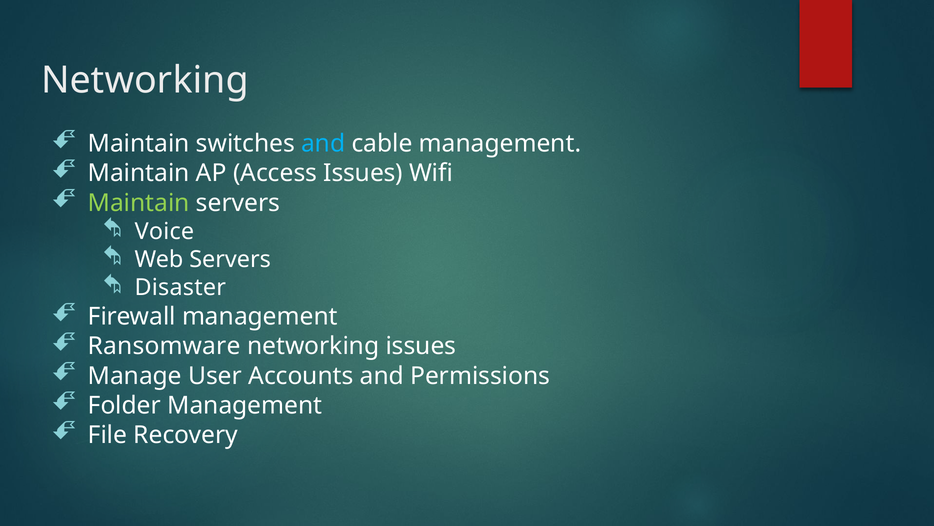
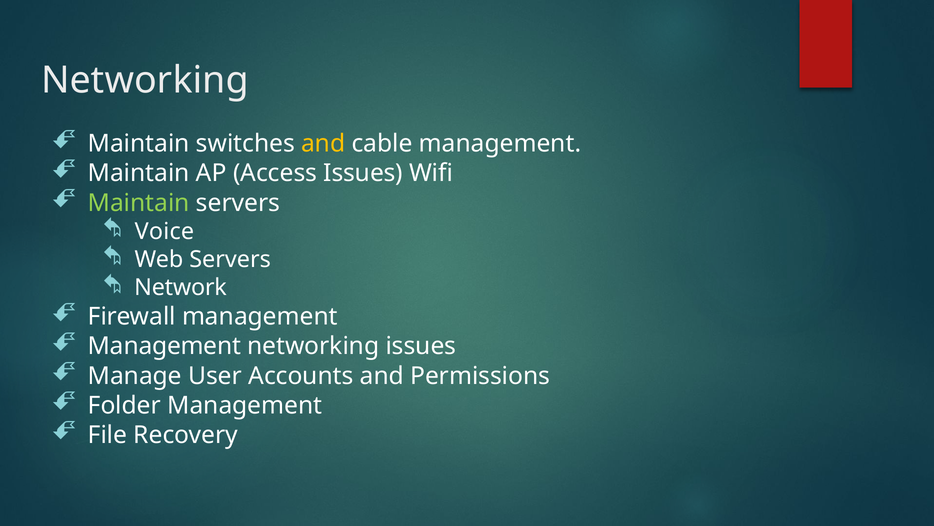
and at (323, 144) colour: light blue -> yellow
Disaster: Disaster -> Network
Ransomware at (164, 346): Ransomware -> Management
